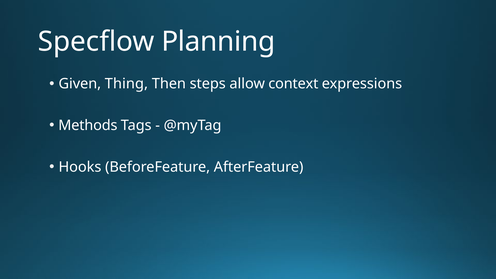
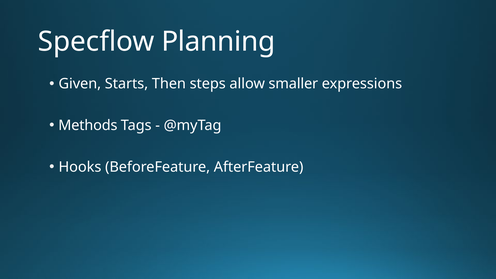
Thing: Thing -> Starts
context: context -> smaller
